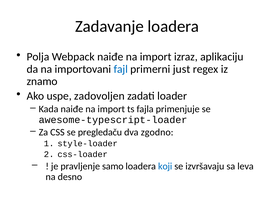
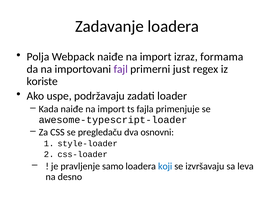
aplikaciju: aplikaciju -> formama
fajl colour: blue -> purple
znamo: znamo -> koriste
zadovoljen: zadovoljen -> podržavaju
zgodno: zgodno -> osnovni
